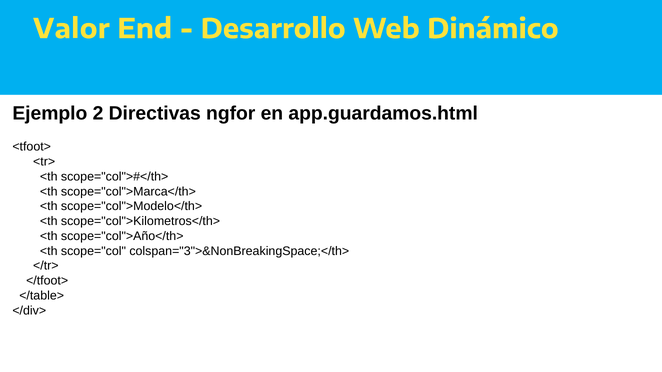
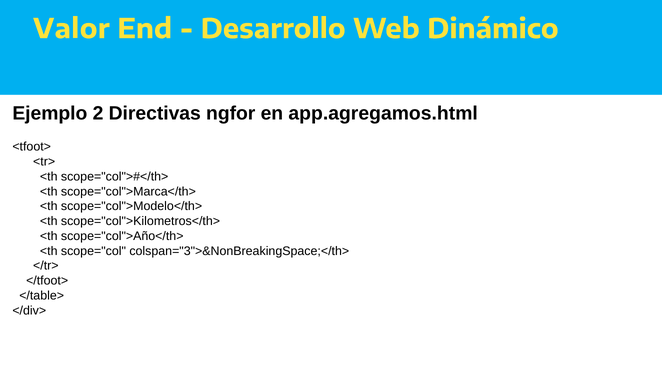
app.guardamos.html: app.guardamos.html -> app.agregamos.html
